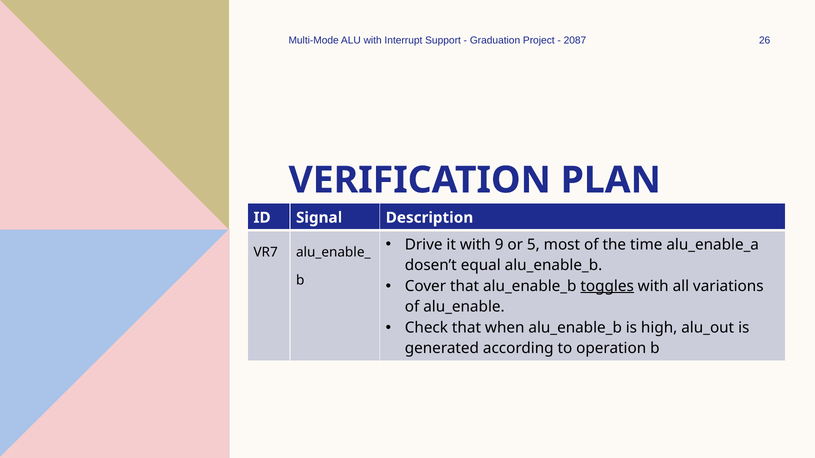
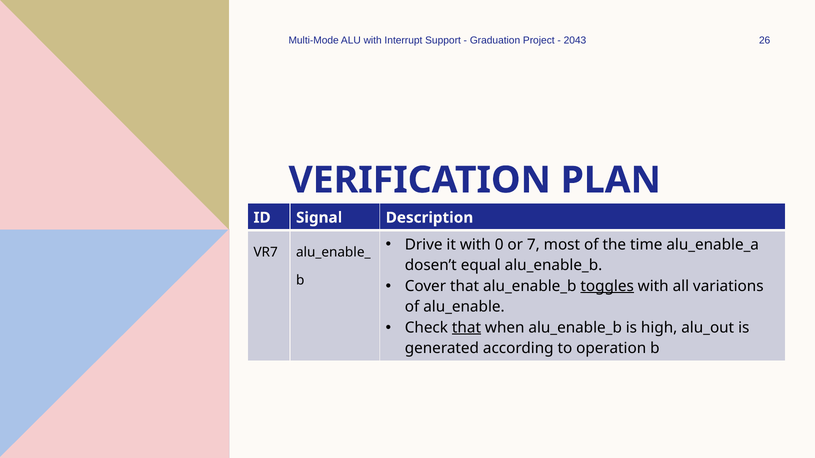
2087: 2087 -> 2043
9: 9 -> 0
5: 5 -> 7
that at (466, 328) underline: none -> present
